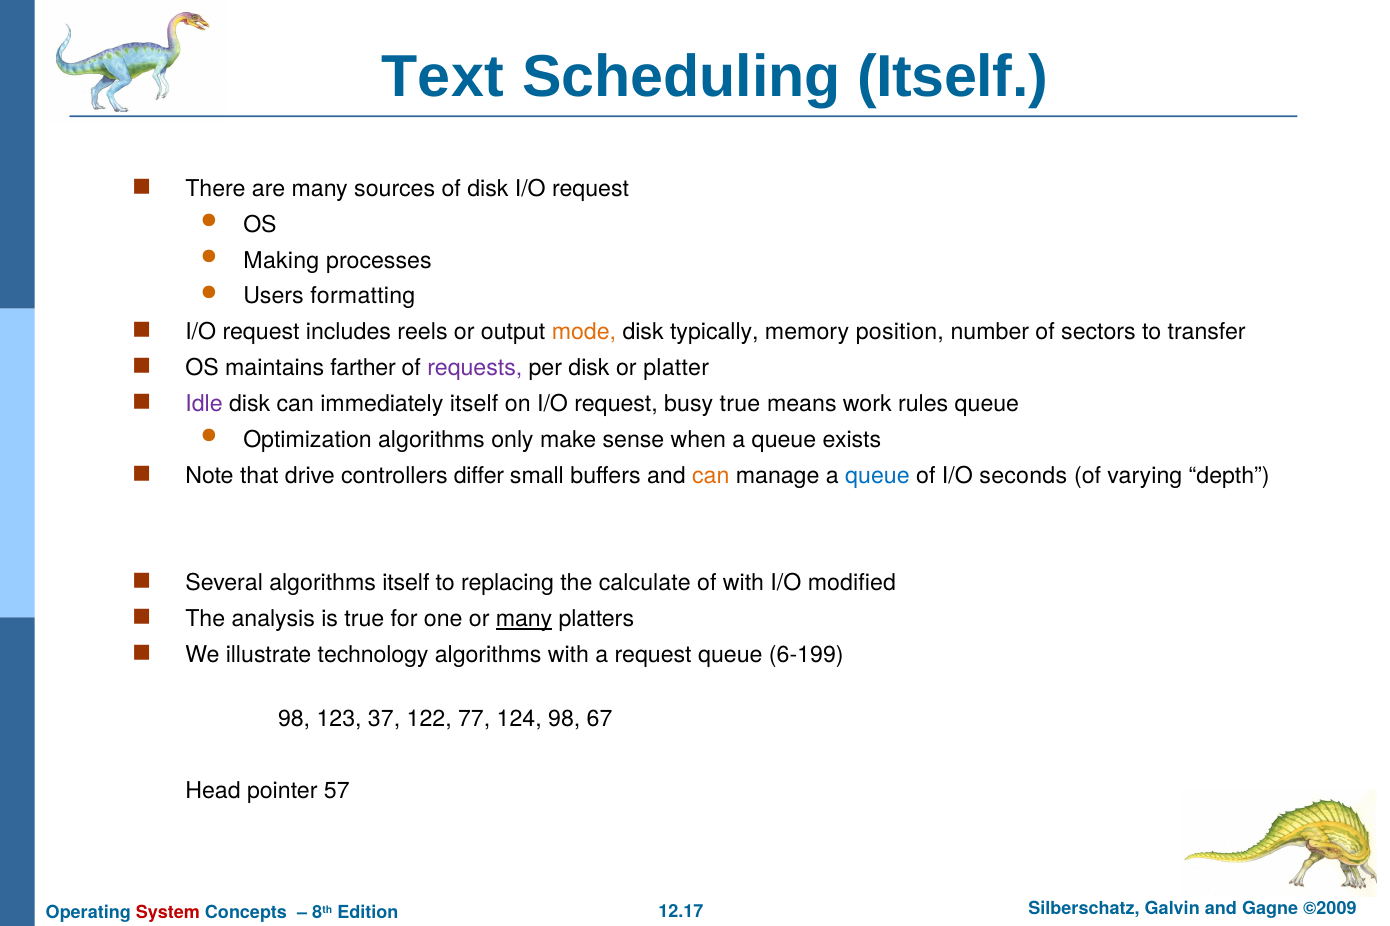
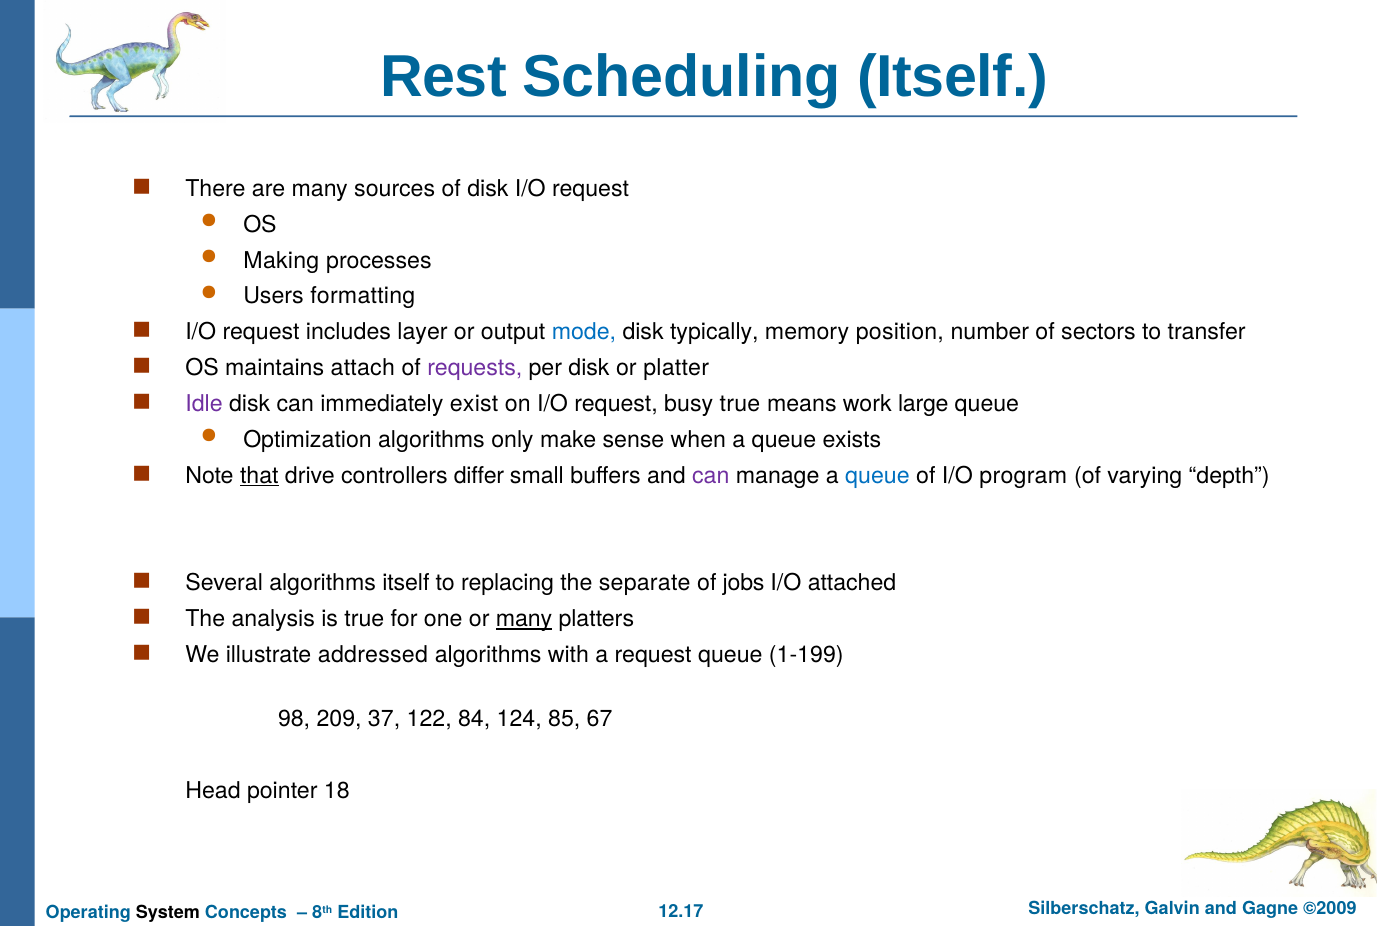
Text: Text -> Rest
reels: reels -> layer
mode colour: orange -> blue
farther: farther -> attach
immediately itself: itself -> exist
rules: rules -> large
that underline: none -> present
can at (711, 476) colour: orange -> purple
seconds: seconds -> program
calculate: calculate -> separate
of with: with -> jobs
modified: modified -> attached
technology: technology -> addressed
6-199: 6-199 -> 1-199
123: 123 -> 209
77: 77 -> 84
124 98: 98 -> 85
57: 57 -> 18
System colour: red -> black
